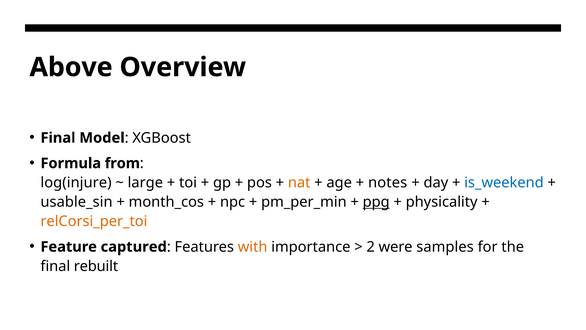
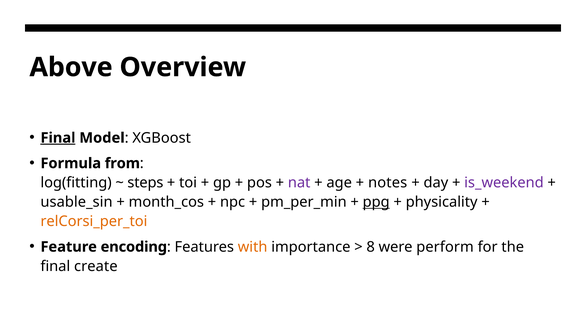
Final at (58, 138) underline: none -> present
log(injure: log(injure -> log(fitting
large: large -> steps
nat colour: orange -> purple
is_weekend colour: blue -> purple
captured: captured -> encoding
2: 2 -> 8
samples: samples -> perform
rebuilt: rebuilt -> create
